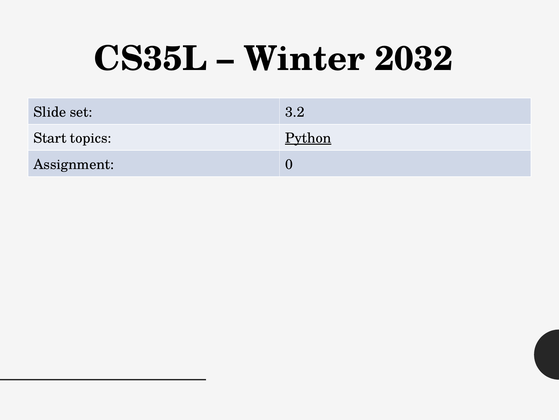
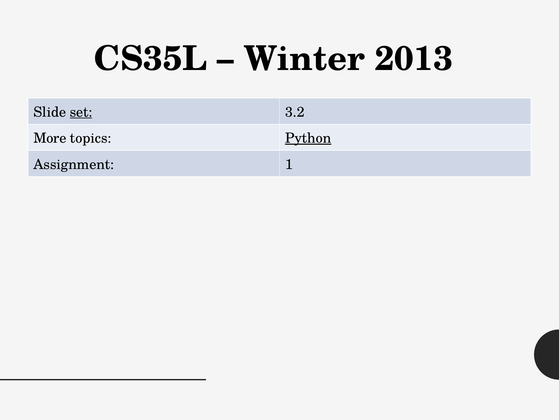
2032: 2032 -> 2013
set underline: none -> present
Start: Start -> More
0: 0 -> 1
